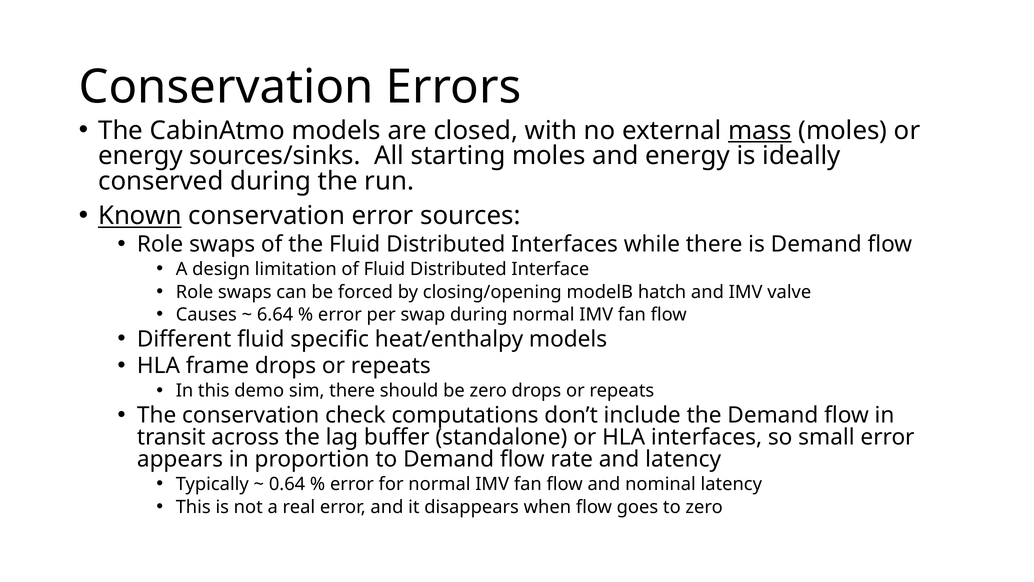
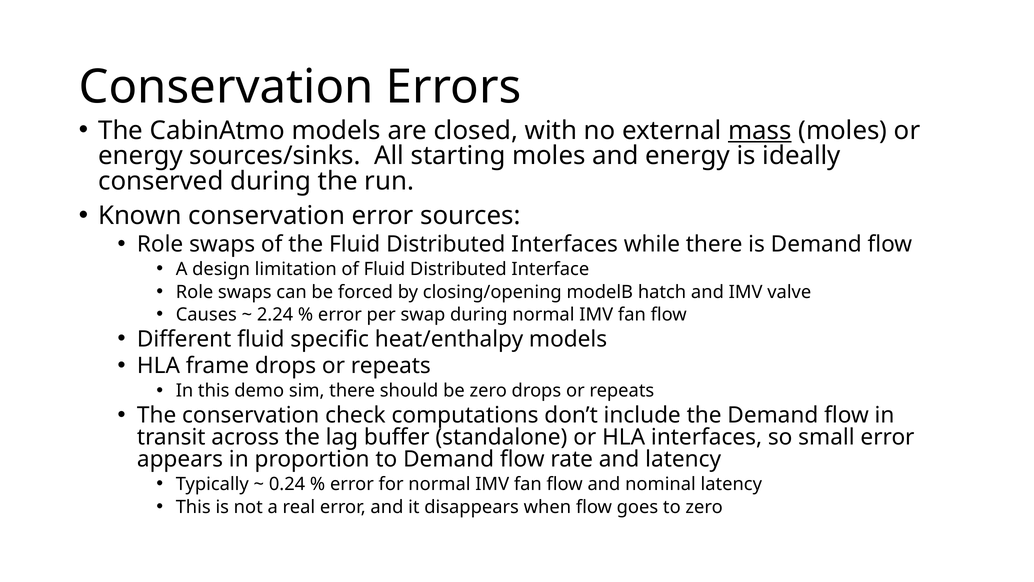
Known underline: present -> none
6.64: 6.64 -> 2.24
0.64: 0.64 -> 0.24
